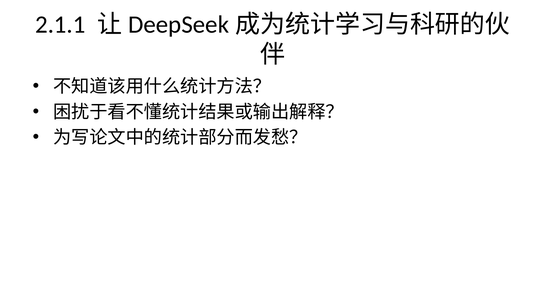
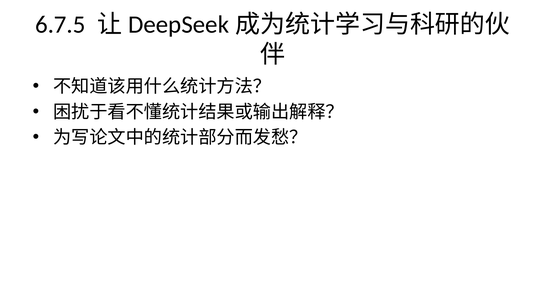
2.1.1: 2.1.1 -> 6.7.5
